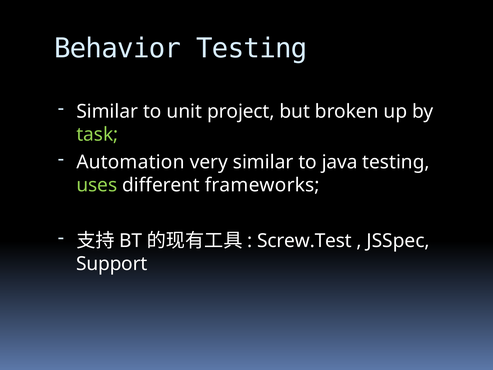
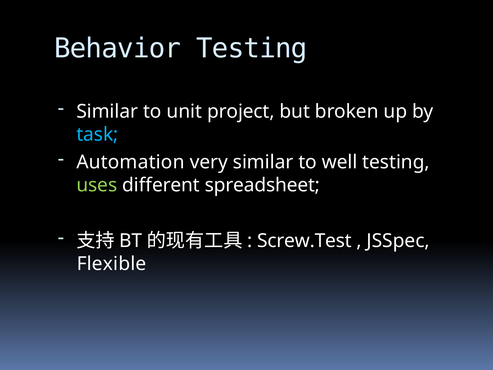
task colour: light green -> light blue
java: java -> well
frameworks: frameworks -> spreadsheet
Support: Support -> Flexible
